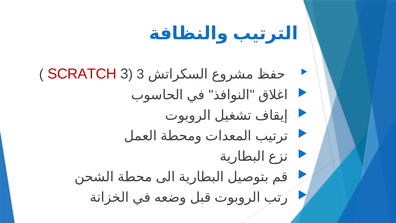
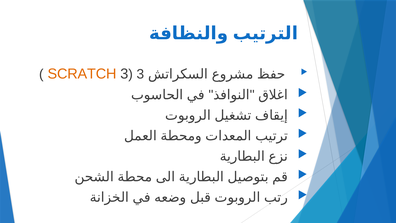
SCRATCH colour: red -> orange
